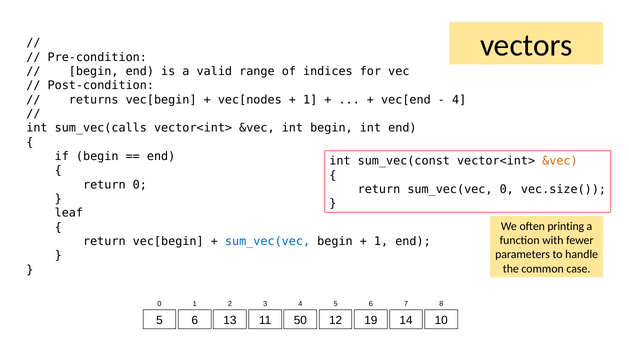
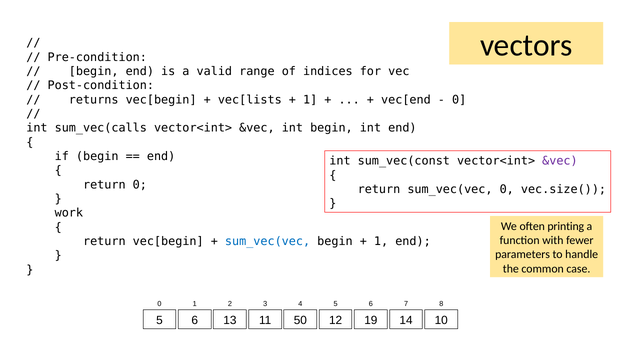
vec[nodes: vec[nodes -> vec[lists
4 at (459, 100): 4 -> 0
&vec at (560, 161) colour: orange -> purple
leaf: leaf -> work
